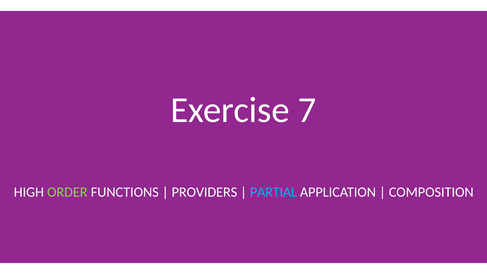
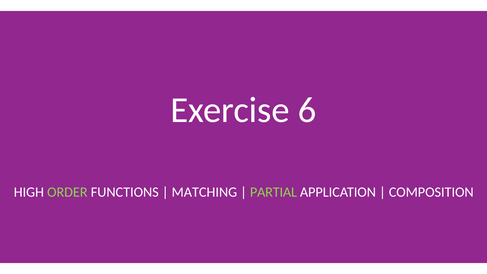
7: 7 -> 6
PROVIDERS: PROVIDERS -> MATCHING
PARTIAL colour: light blue -> light green
